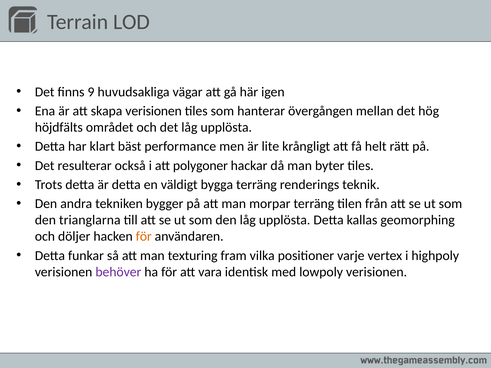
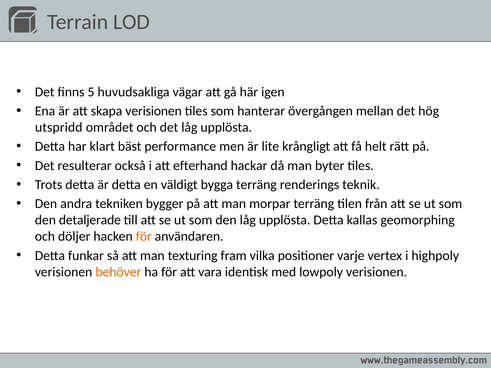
9: 9 -> 5
höjdfälts: höjdfälts -> utspridd
polygoner: polygoner -> efterhand
trianglarna: trianglarna -> detaljerade
behöver colour: purple -> orange
